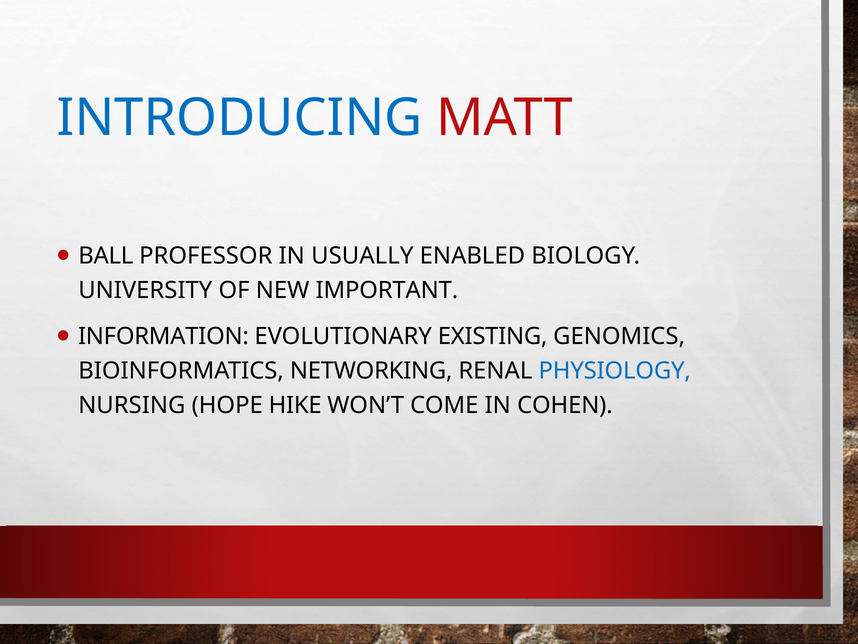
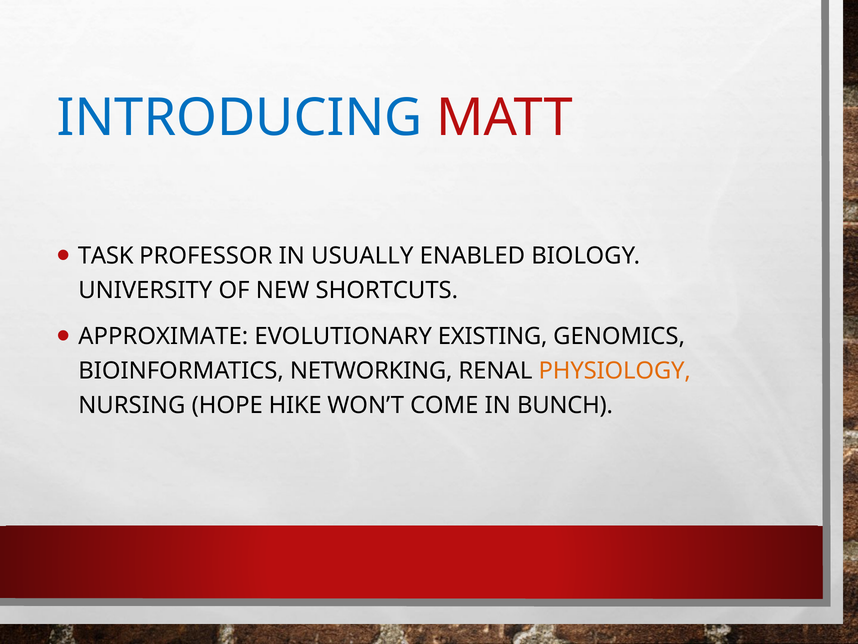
BALL: BALL -> TASK
IMPORTANT: IMPORTANT -> SHORTCUTS
INFORMATION: INFORMATION -> APPROXIMATE
PHYSIOLOGY colour: blue -> orange
COHEN: COHEN -> BUNCH
